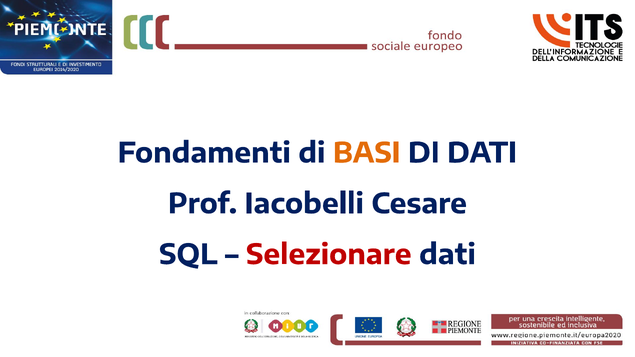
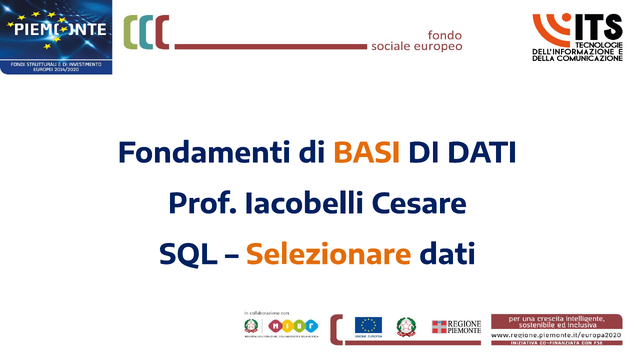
Selezionare colour: red -> orange
